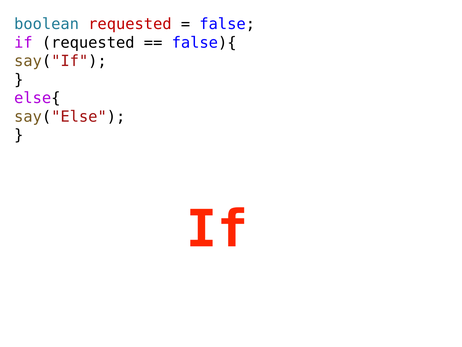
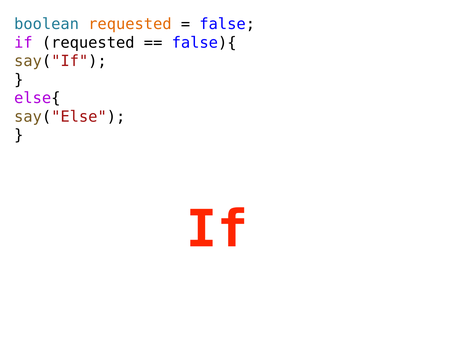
requested at (130, 24) colour: red -> orange
